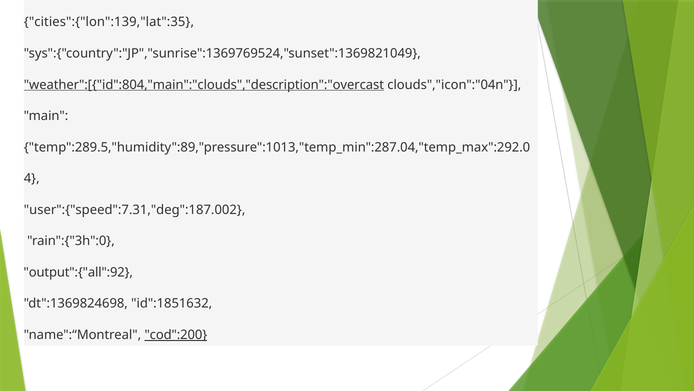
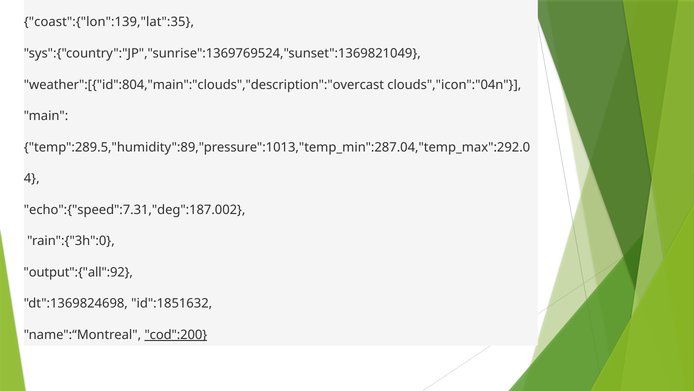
cities":{"lon":139,"lat":35: cities":{"lon":139,"lat":35 -> coast":{"lon":139,"lat":35
weather":[{"id":804,"main":"clouds","description":"overcast underline: present -> none
user":{"speed":7.31,"deg":187.002: user":{"speed":7.31,"deg":187.002 -> echo":{"speed":7.31,"deg":187.002
